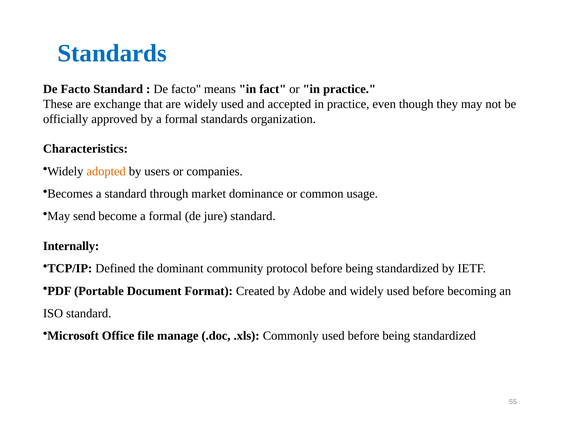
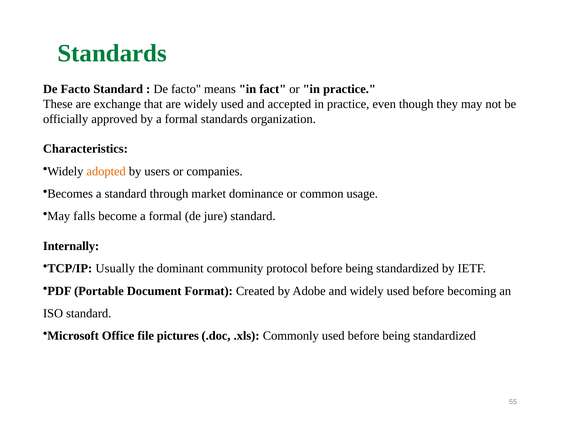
Standards at (112, 53) colour: blue -> green
send: send -> falls
Defined: Defined -> Usually
manage: manage -> pictures
